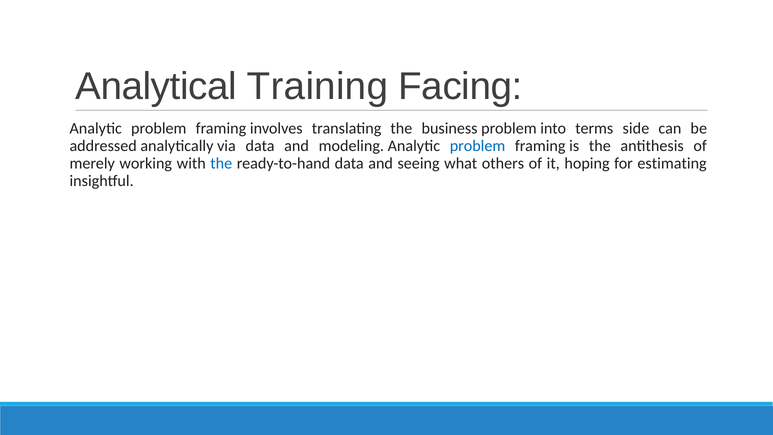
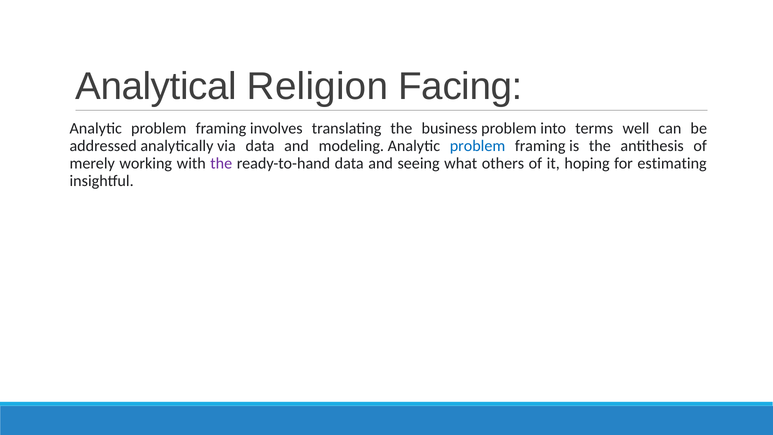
Training: Training -> Religion
side: side -> well
the at (221, 163) colour: blue -> purple
